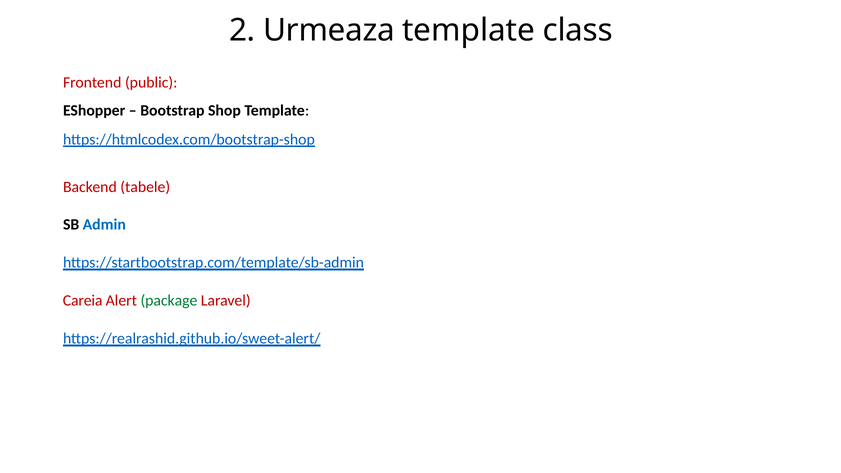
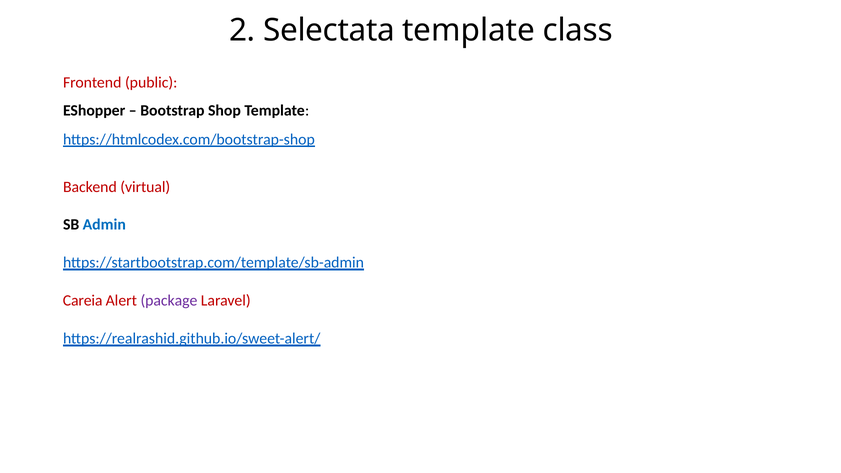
Urmeaza: Urmeaza -> Selectata
tabele: tabele -> virtual
package colour: green -> purple
